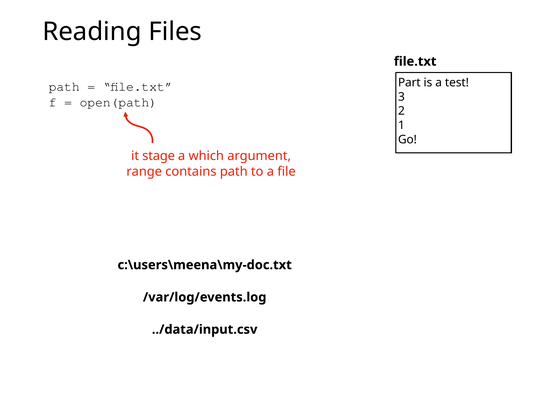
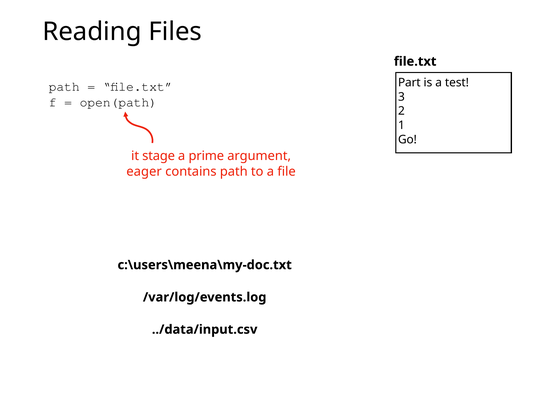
which: which -> prime
range: range -> eager
